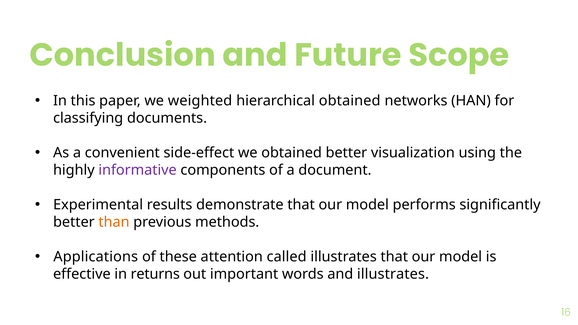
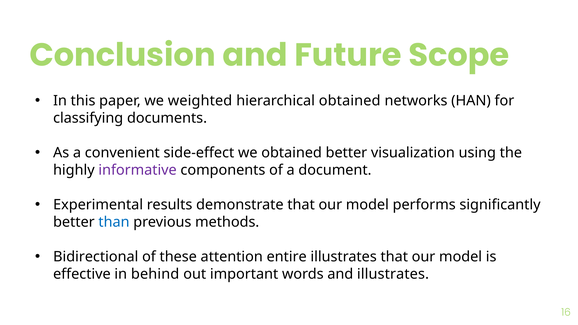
than colour: orange -> blue
Applications: Applications -> Bidirectional
called: called -> entire
returns: returns -> behind
